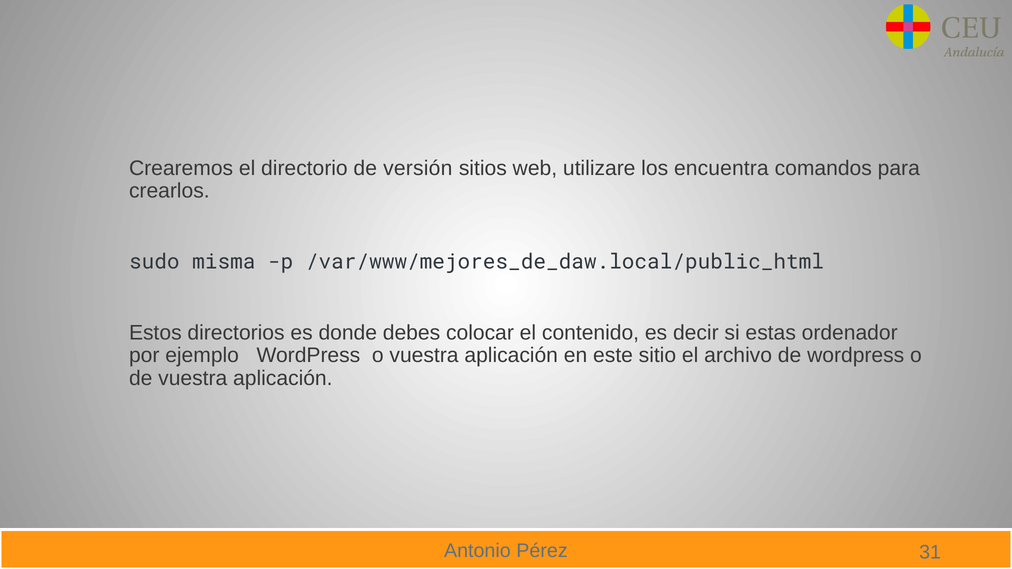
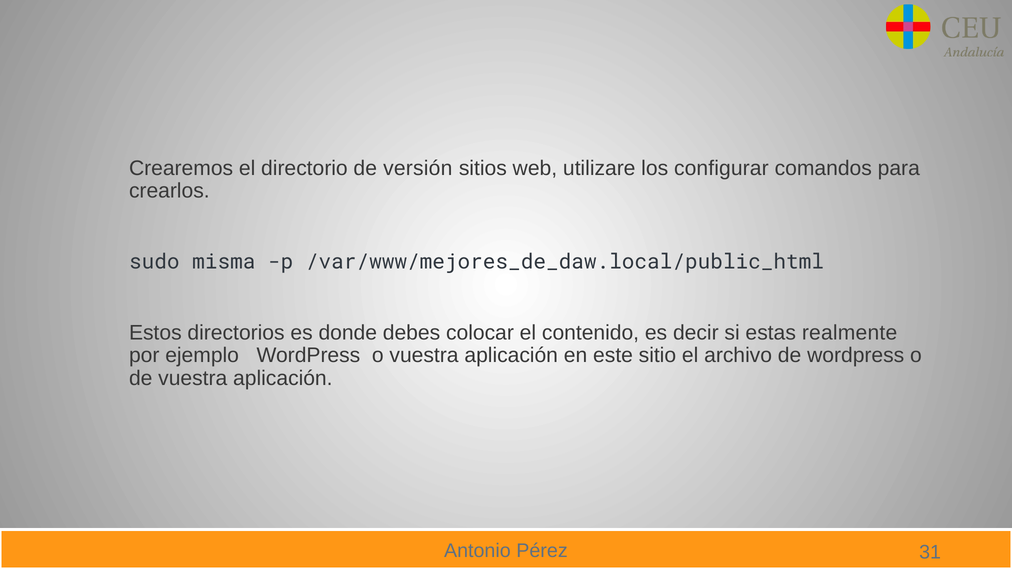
encuentra: encuentra -> configurar
ordenador: ordenador -> realmente
